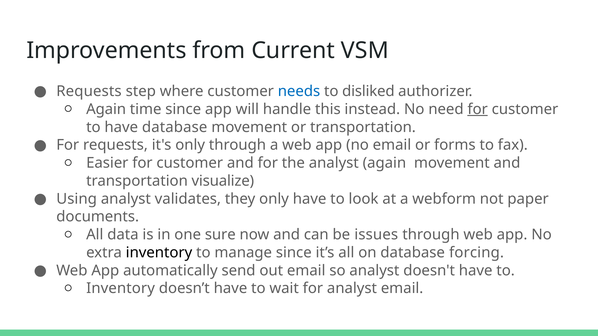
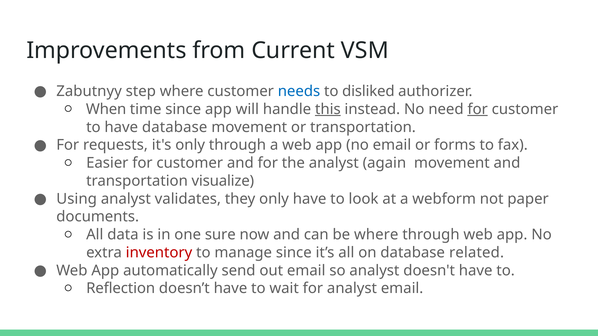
Requests at (89, 91): Requests -> Zabutnyy
Again at (106, 109): Again -> When
this underline: none -> present
be issues: issues -> where
inventory at (159, 253) colour: black -> red
forcing: forcing -> related
Inventory at (121, 289): Inventory -> Reflection
